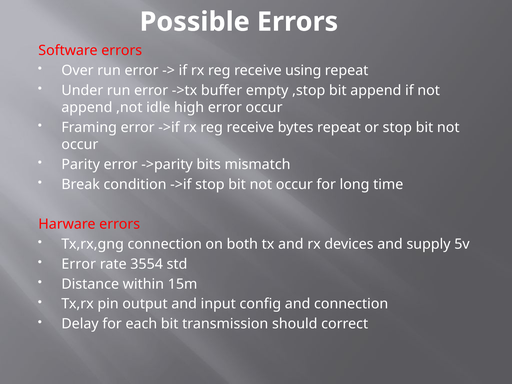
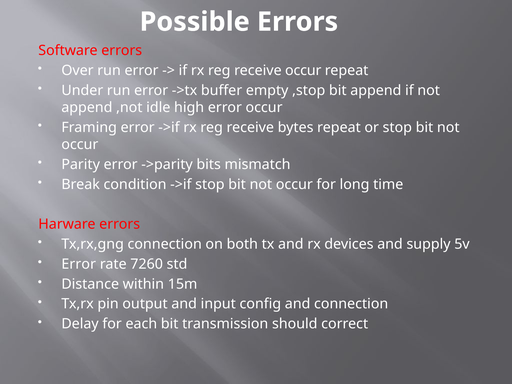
receive using: using -> occur
3554: 3554 -> 7260
